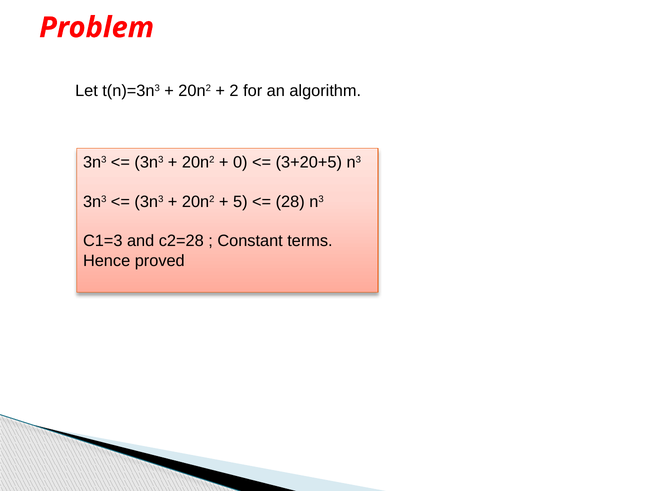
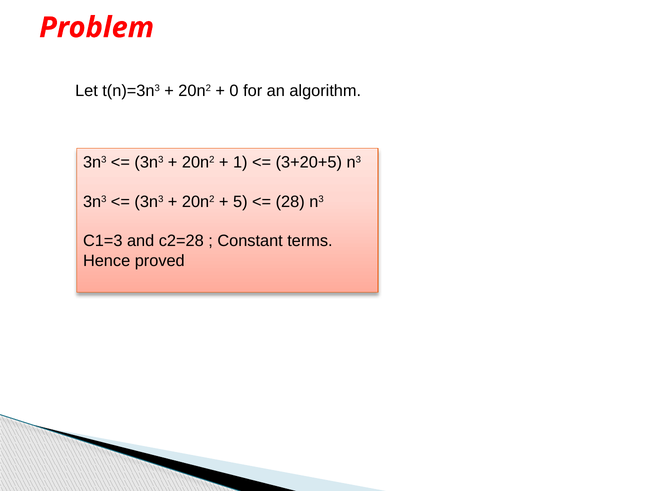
2: 2 -> 0
0: 0 -> 1
